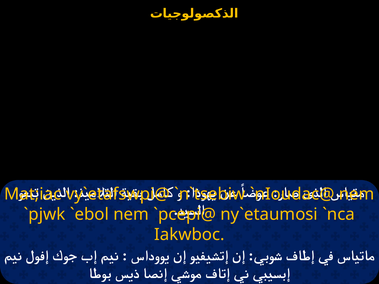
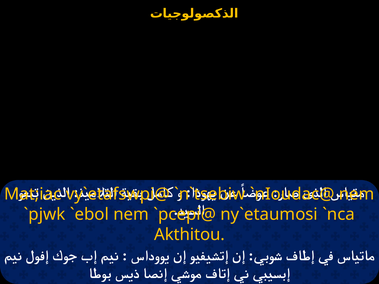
Iakwboc: Iakwboc -> Akthitou
